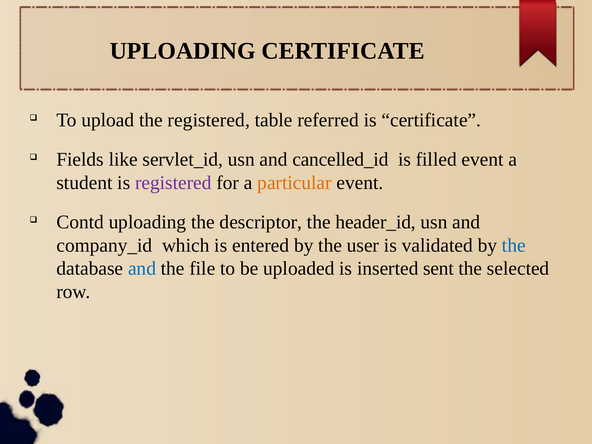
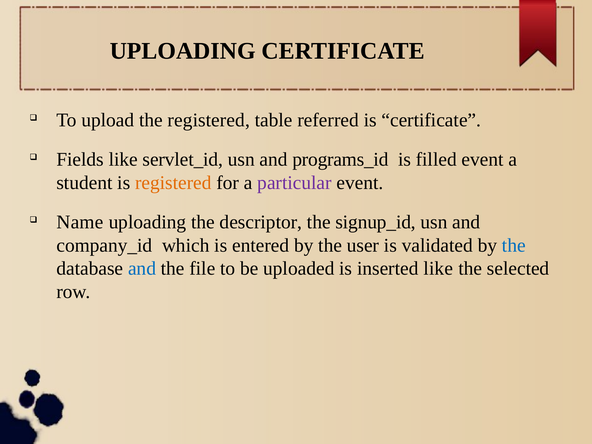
cancelled_id: cancelled_id -> programs_id
registered at (173, 183) colour: purple -> orange
particular colour: orange -> purple
Contd: Contd -> Name
header_id: header_id -> signup_id
inserted sent: sent -> like
